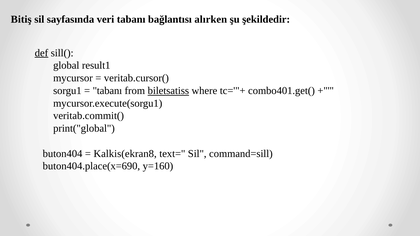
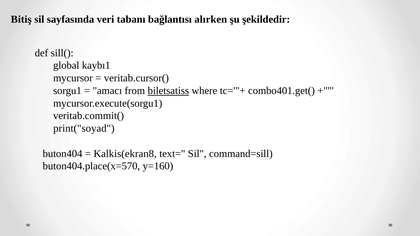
def underline: present -> none
result1: result1 -> kaybı1
tabanı at (107, 91): tabanı -> amacı
print("global: print("global -> print("soyad
buton404.place(x=690: buton404.place(x=690 -> buton404.place(x=570
